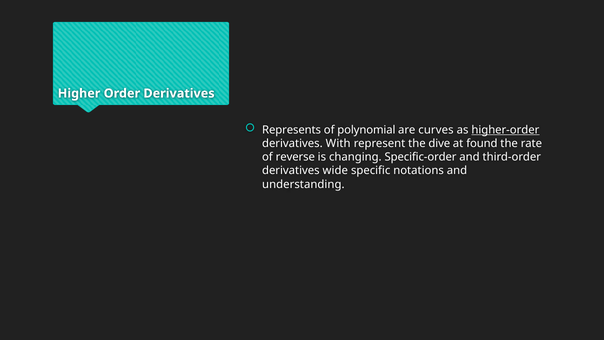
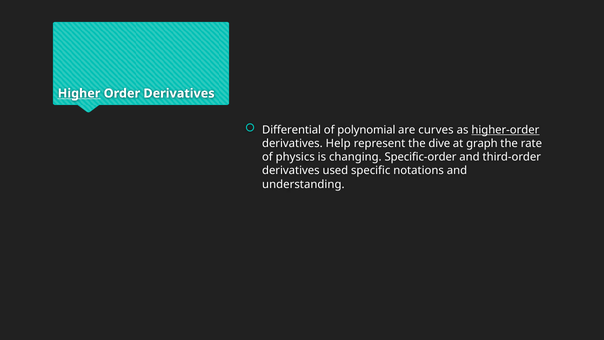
Higher underline: none -> present
Represents: Represents -> Differential
With: With -> Help
found: found -> graph
reverse: reverse -> physics
wide: wide -> used
